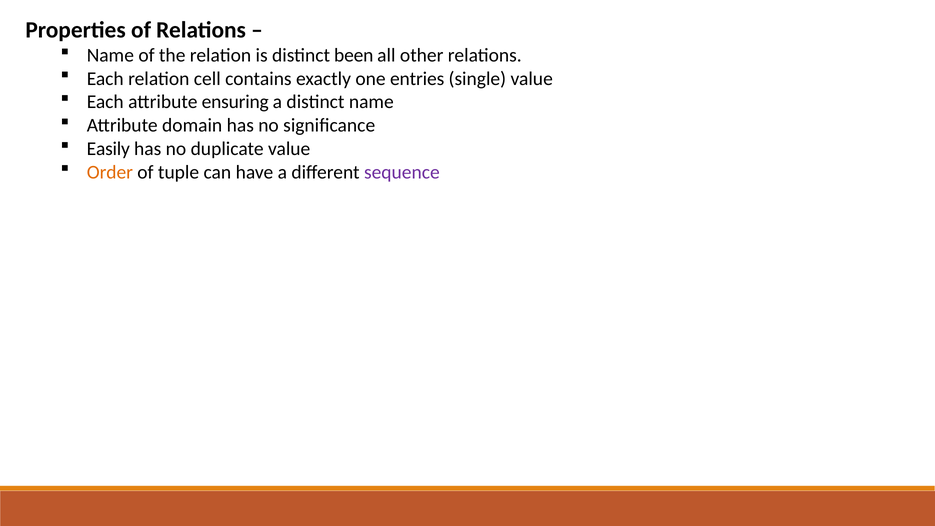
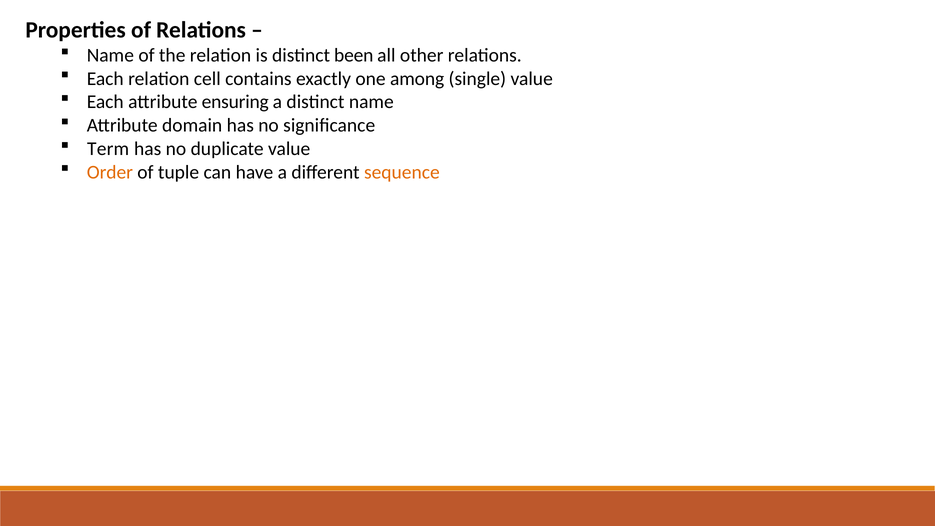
entries: entries -> among
Easily: Easily -> Term
sequence colour: purple -> orange
